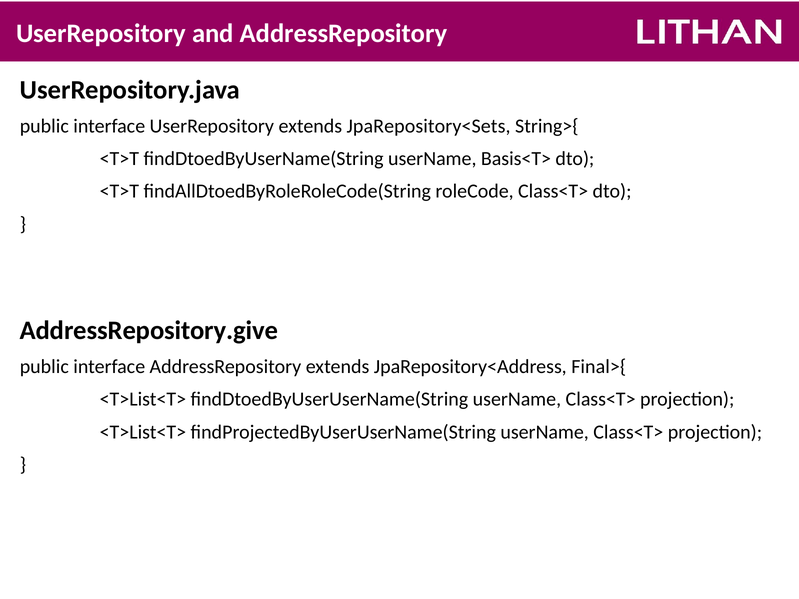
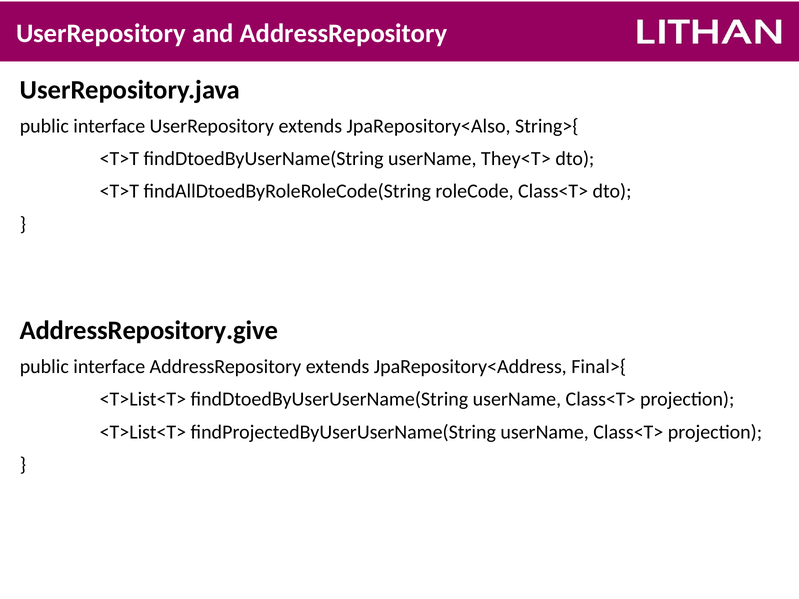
JpaRepository<Sets: JpaRepository<Sets -> JpaRepository<Also
Basis<T>: Basis<T> -> They<T>
